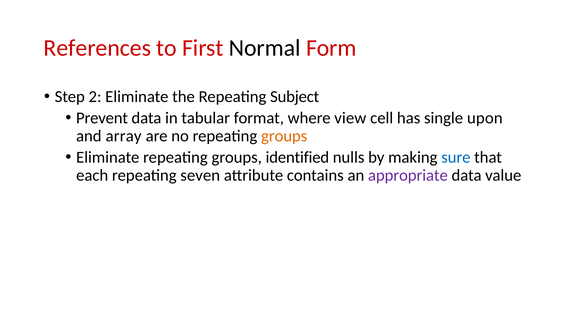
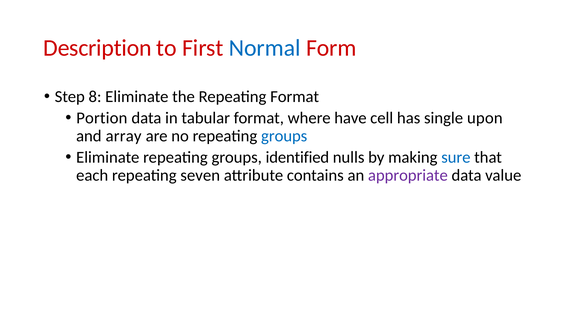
References: References -> Description
Normal colour: black -> blue
2: 2 -> 8
Repeating Subject: Subject -> Format
Prevent: Prevent -> Portion
view: view -> have
groups at (284, 136) colour: orange -> blue
